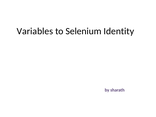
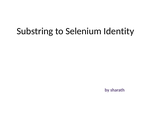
Variables: Variables -> Substring
